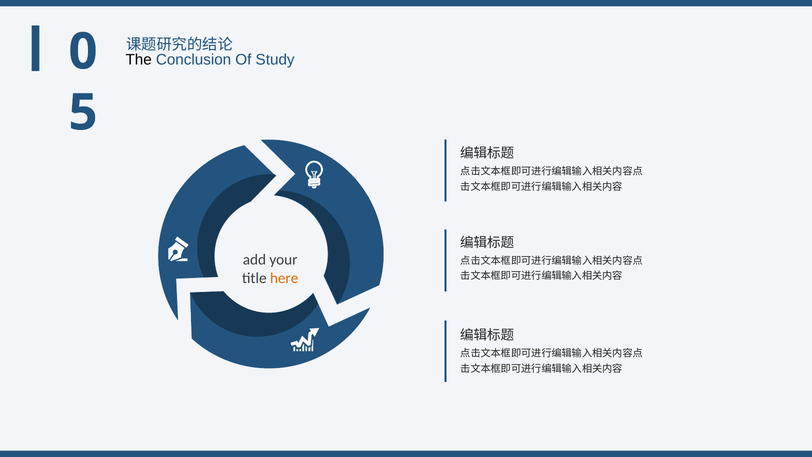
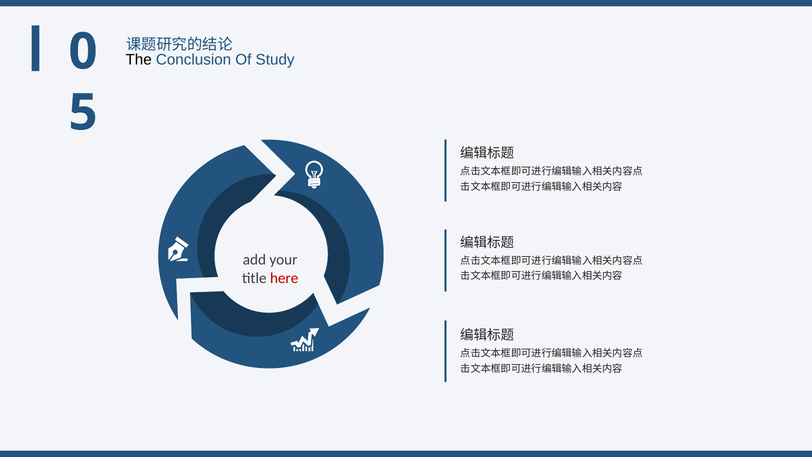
here colour: orange -> red
